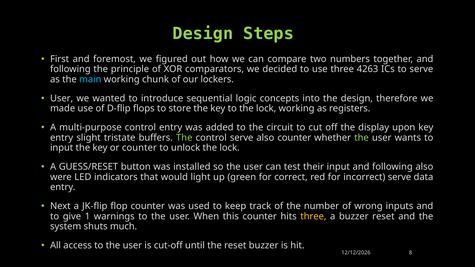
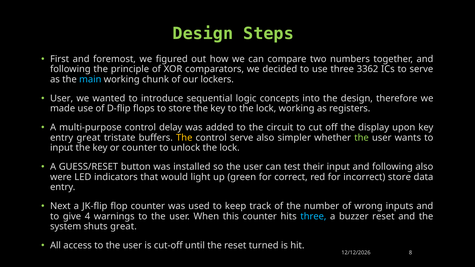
4263: 4263 -> 3362
control entry: entry -> delay
entry slight: slight -> great
The at (184, 138) colour: light green -> yellow
also counter: counter -> simpler
incorrect serve: serve -> store
1: 1 -> 4
three at (313, 217) colour: yellow -> light blue
shuts much: much -> great
reset buzzer: buzzer -> turned
